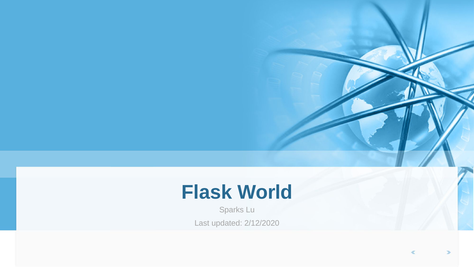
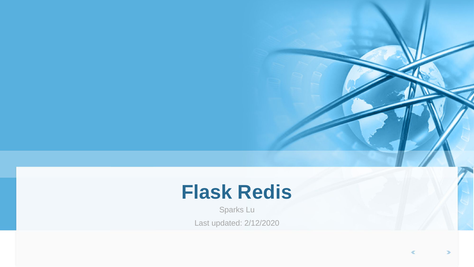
World: World -> Redis
